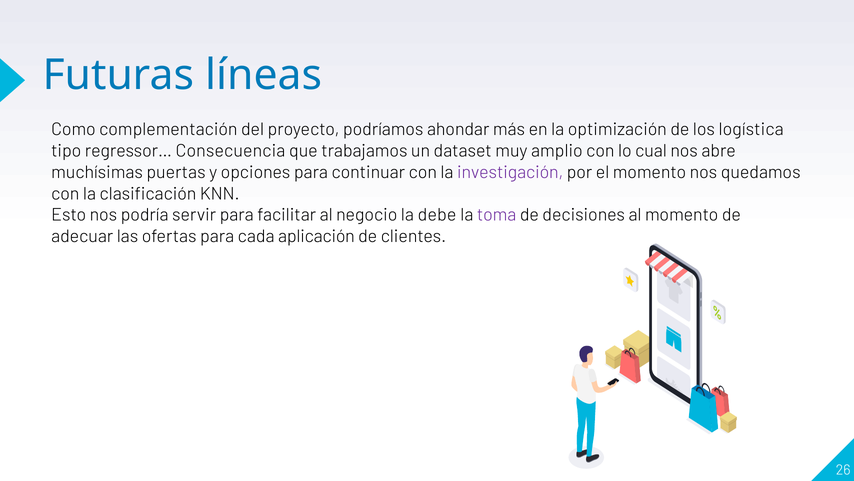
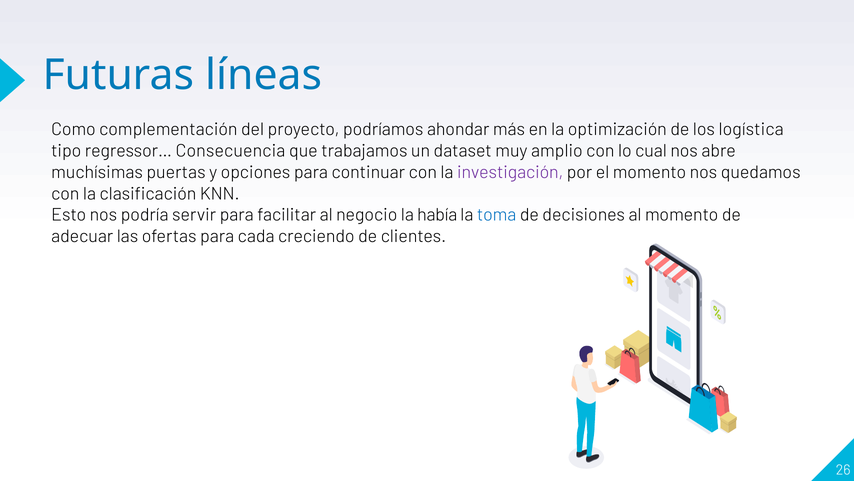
debe: debe -> había
toma colour: purple -> blue
aplicación: aplicación -> creciendo
